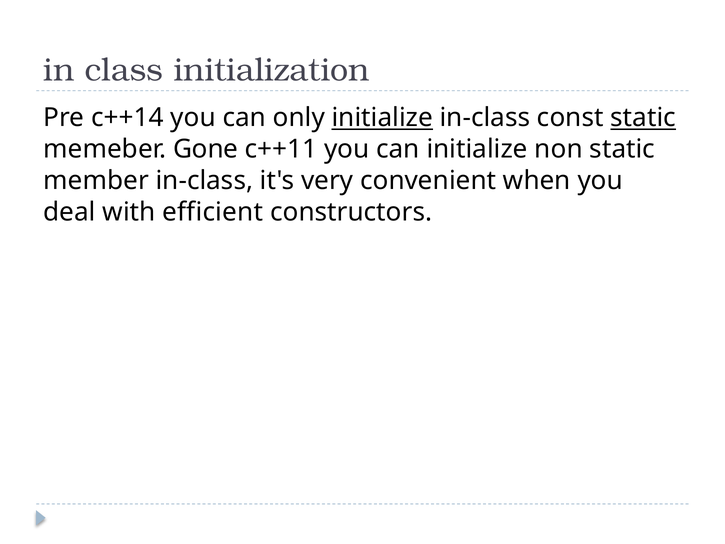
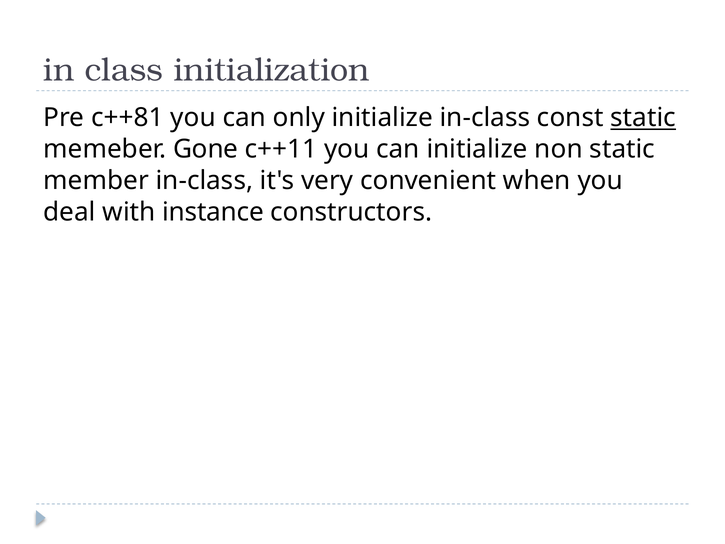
c++14: c++14 -> c++81
initialize at (382, 118) underline: present -> none
efficient: efficient -> instance
